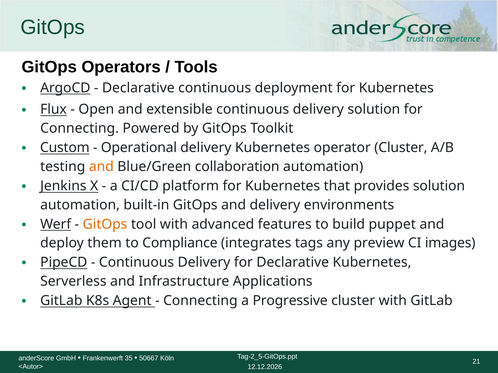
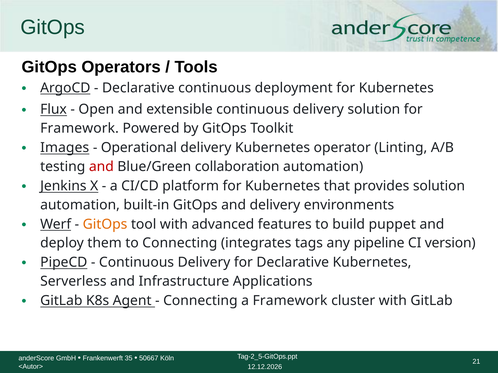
Connecting at (80, 128): Connecting -> Framework
Custom: Custom -> Images
operator Cluster: Cluster -> Linting
and at (101, 167) colour: orange -> red
to Compliance: Compliance -> Connecting
preview: preview -> pipeline
images: images -> version
a Progressive: Progressive -> Framework
